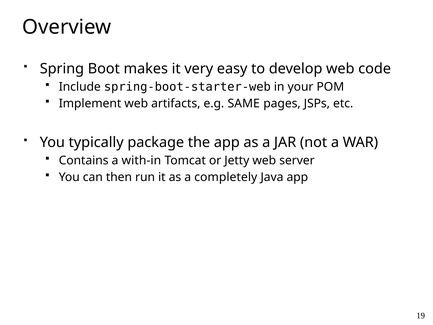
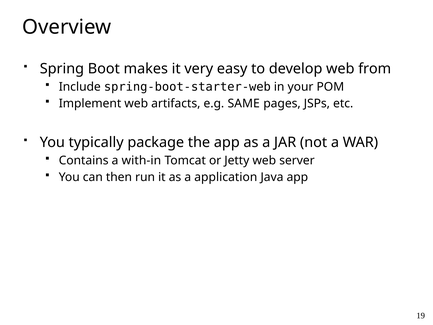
code: code -> from
completely: completely -> application
